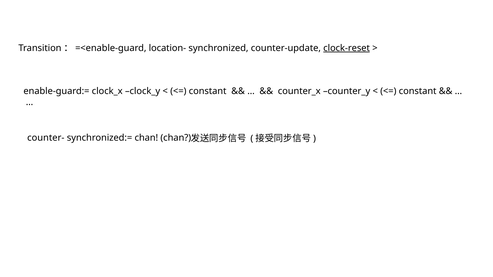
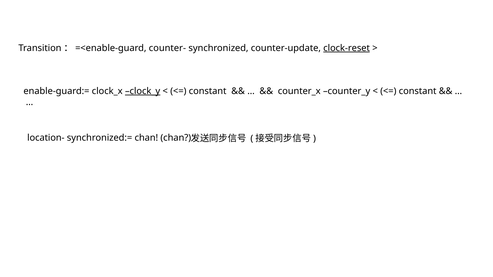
location-: location- -> counter-
clock_y underline: none -> present
counter-: counter- -> location-
